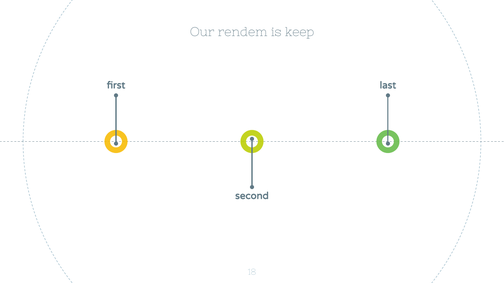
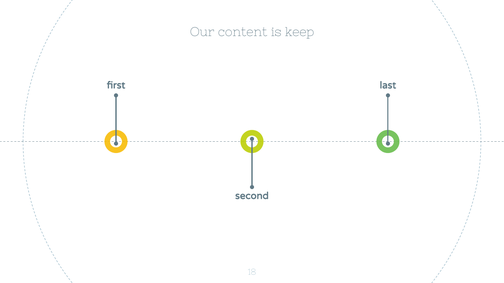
rendem: rendem -> content
